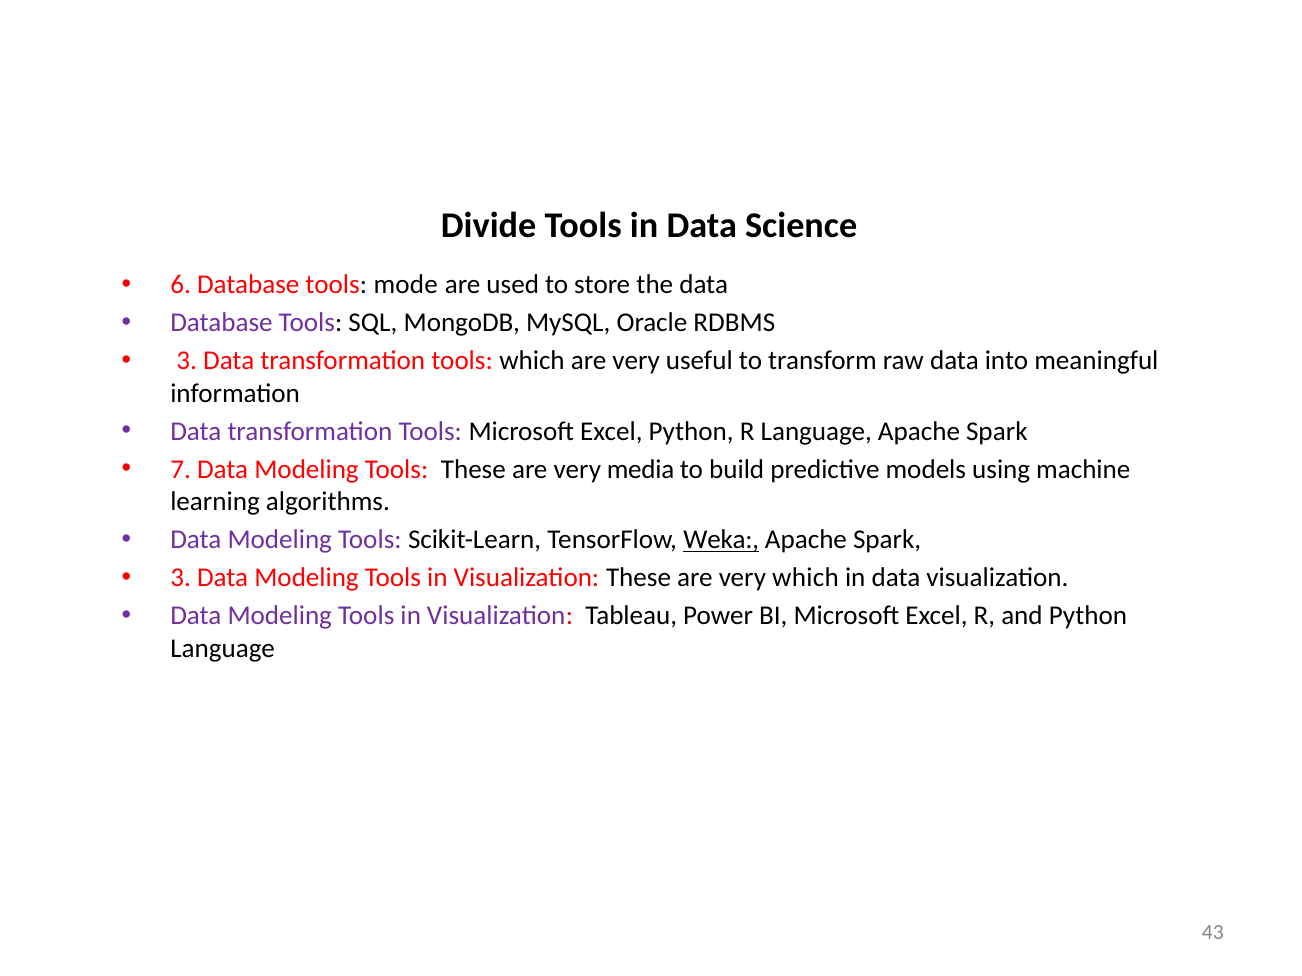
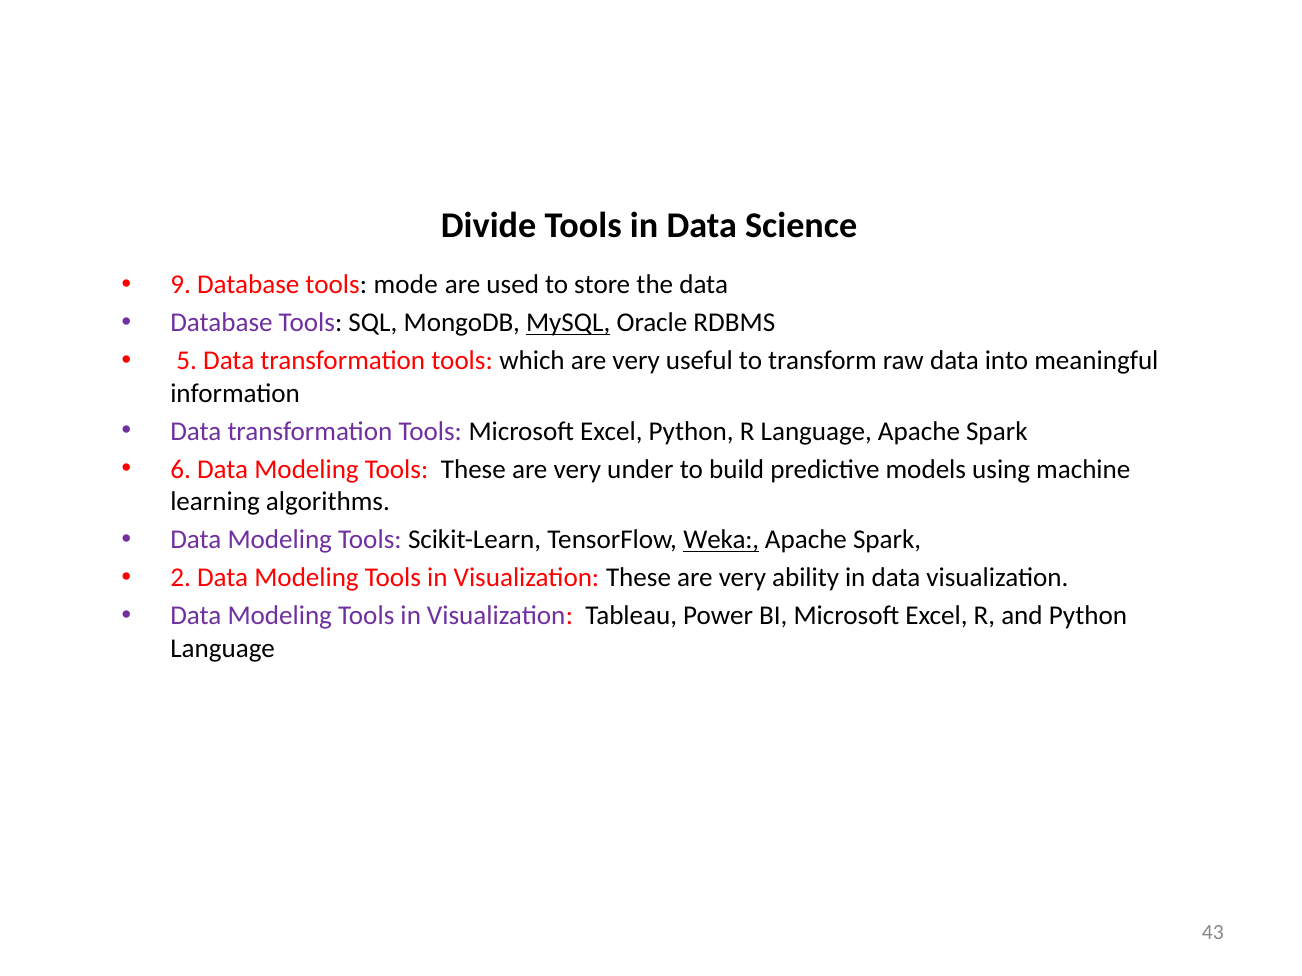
6: 6 -> 9
MySQL underline: none -> present
3 at (187, 361): 3 -> 5
7: 7 -> 6
media: media -> under
3 at (181, 578): 3 -> 2
very which: which -> ability
